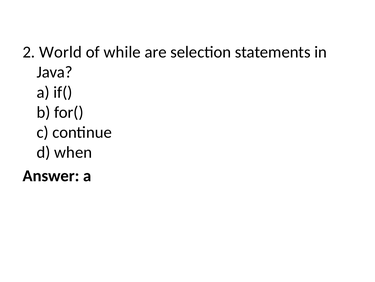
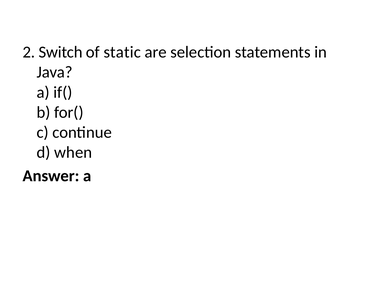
World: World -> Switch
while: while -> static
